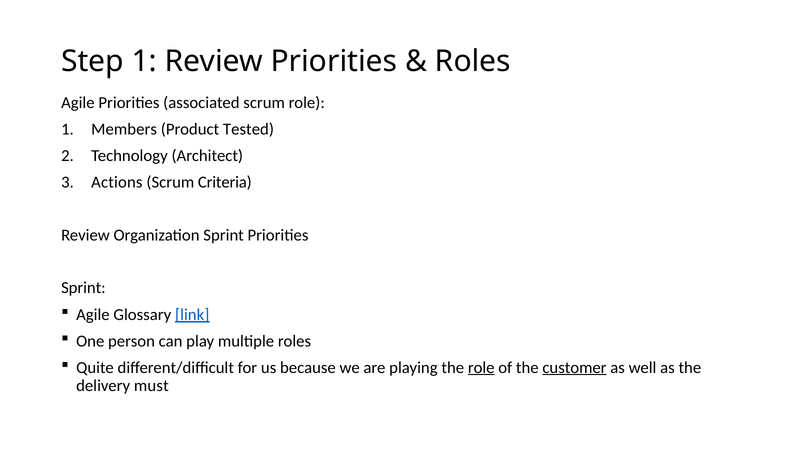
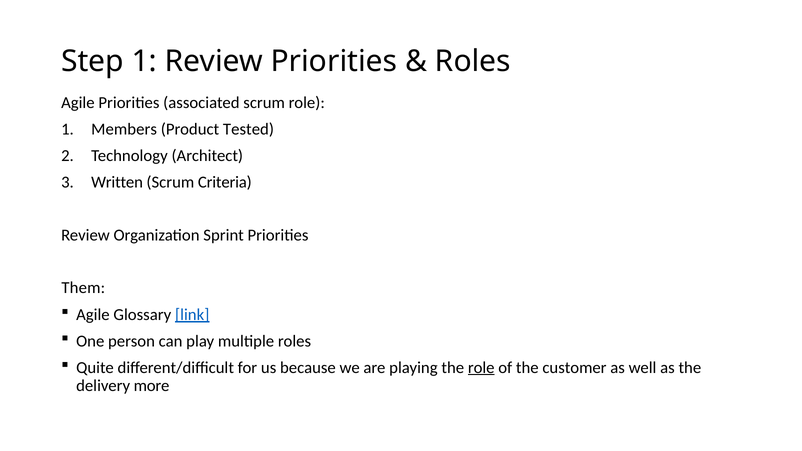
Actions: Actions -> Written
Sprint at (83, 288): Sprint -> Them
customer underline: present -> none
must: must -> more
